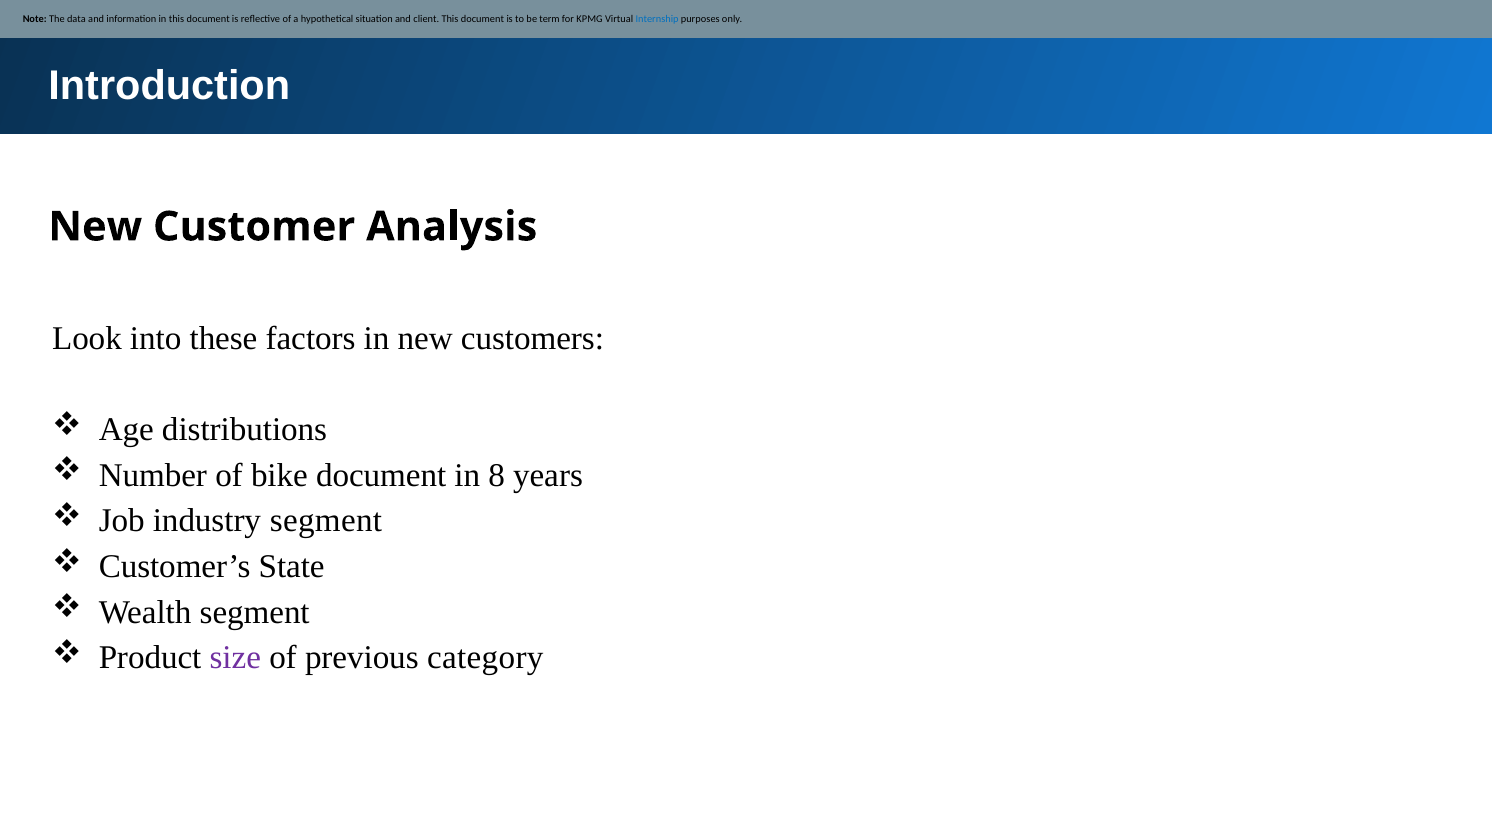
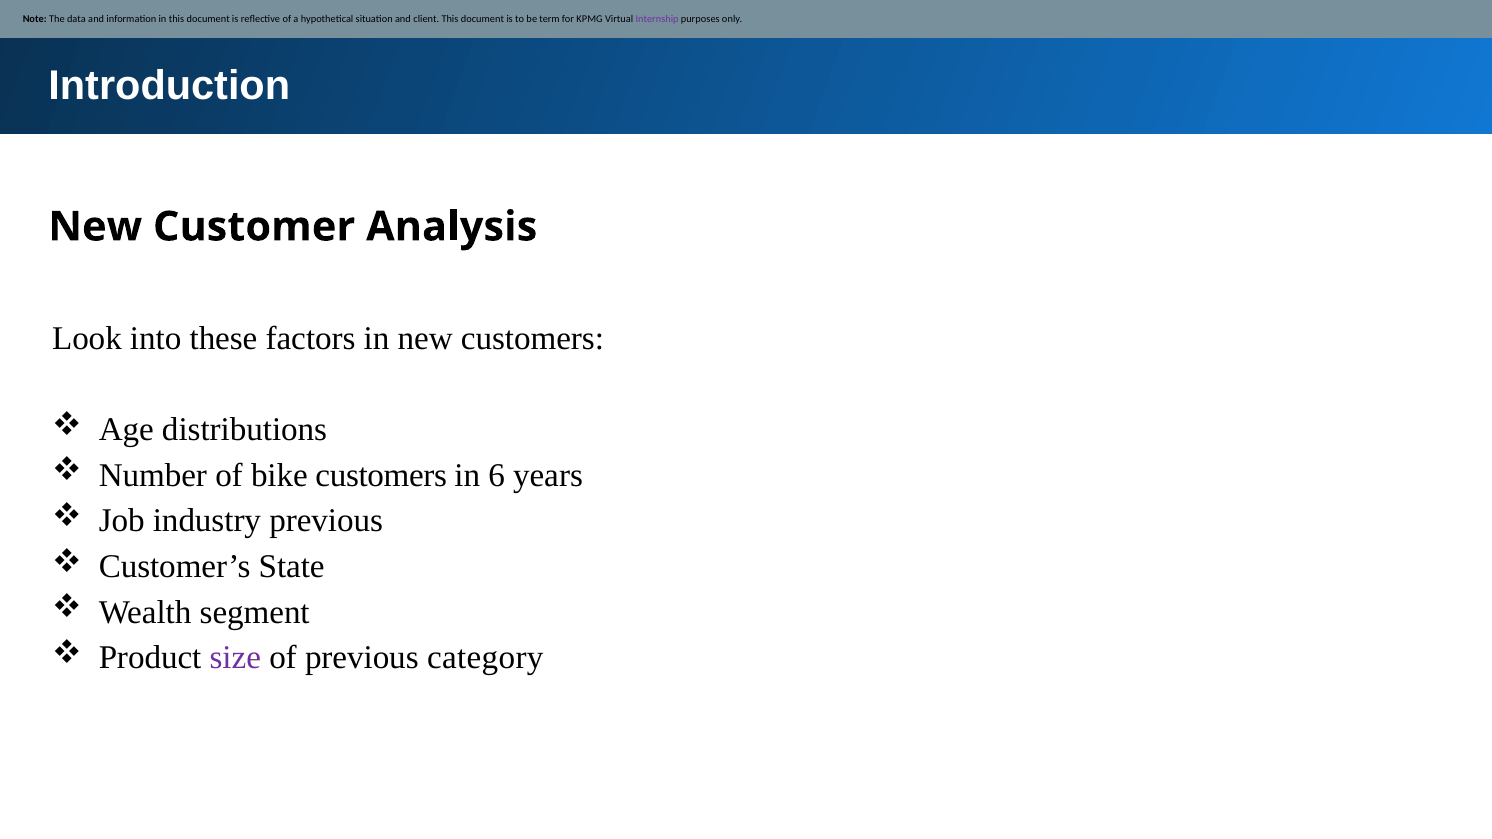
Internship colour: blue -> purple
bike document: document -> customers
8: 8 -> 6
industry segment: segment -> previous
